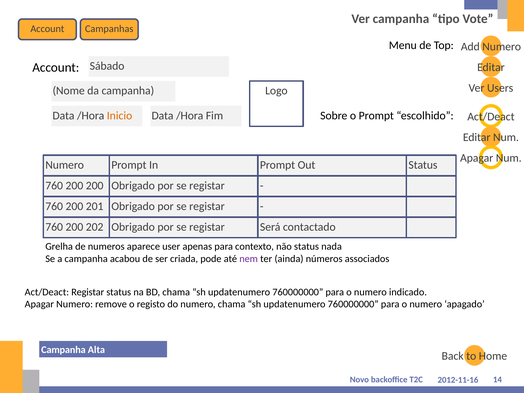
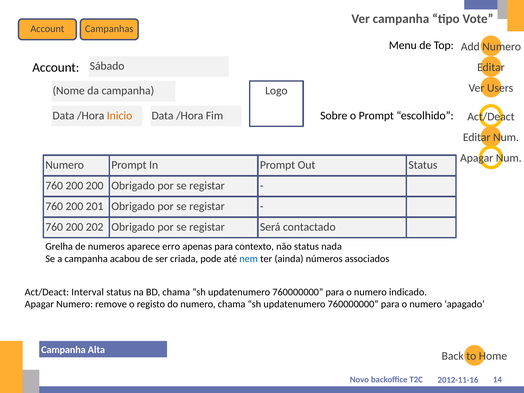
user: user -> erro
nem colour: purple -> blue
Act/Deact Registar: Registar -> Interval
